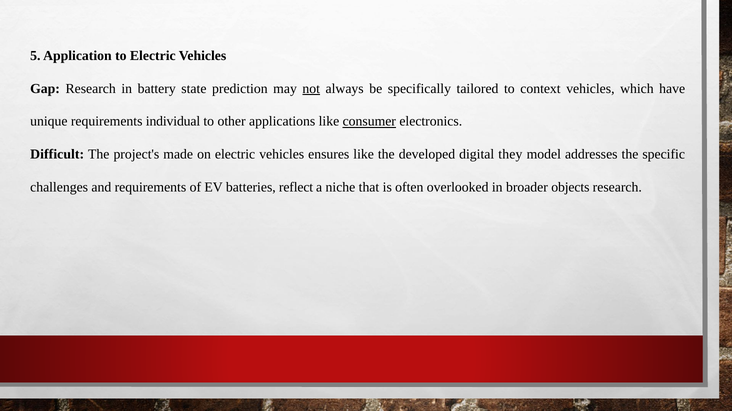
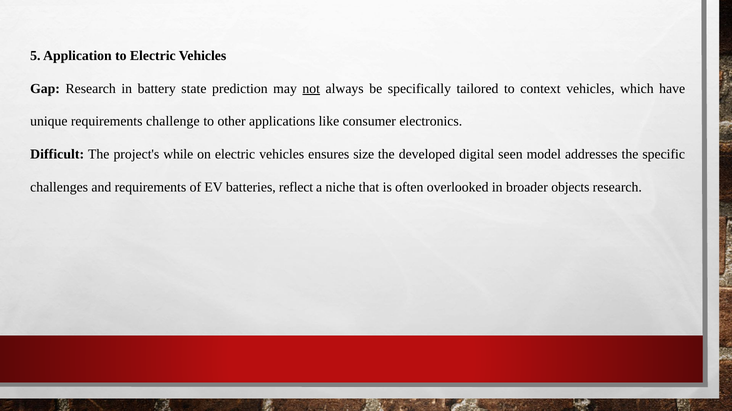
individual: individual -> challenge
consumer underline: present -> none
made: made -> while
ensures like: like -> size
they: they -> seen
